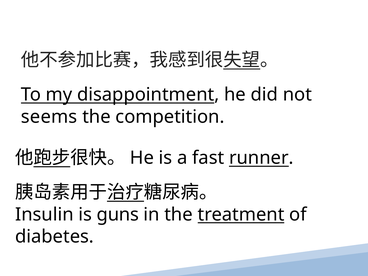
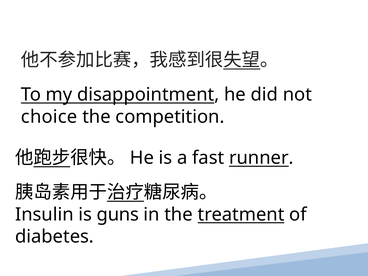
seems: seems -> choice
